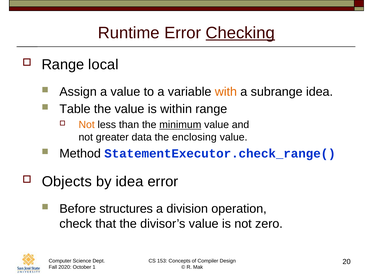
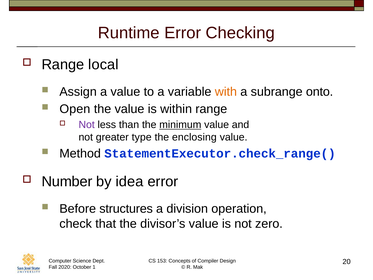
Checking underline: present -> none
subrange idea: idea -> onto
Table: Table -> Open
Not at (87, 125) colour: orange -> purple
data: data -> type
Objects: Objects -> Number
